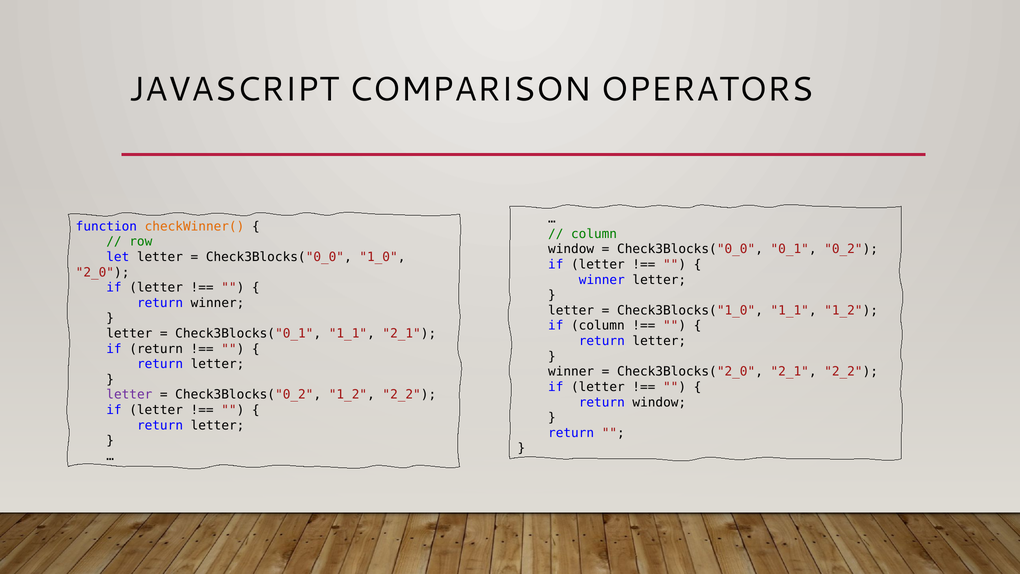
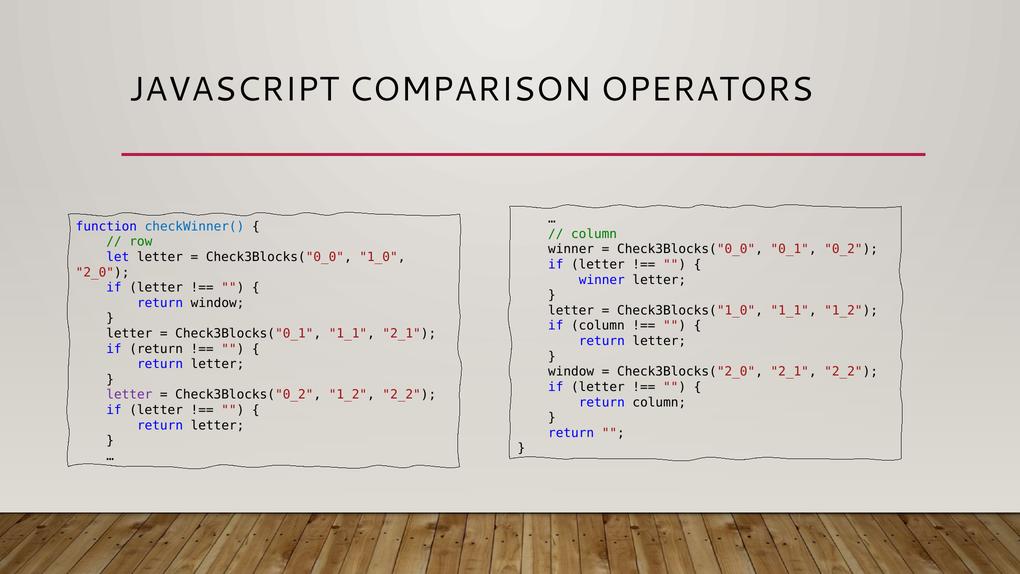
checkWinner( colour: orange -> blue
window at (571, 249): window -> winner
return winner: winner -> window
winner at (571, 372): winner -> window
return window: window -> column
